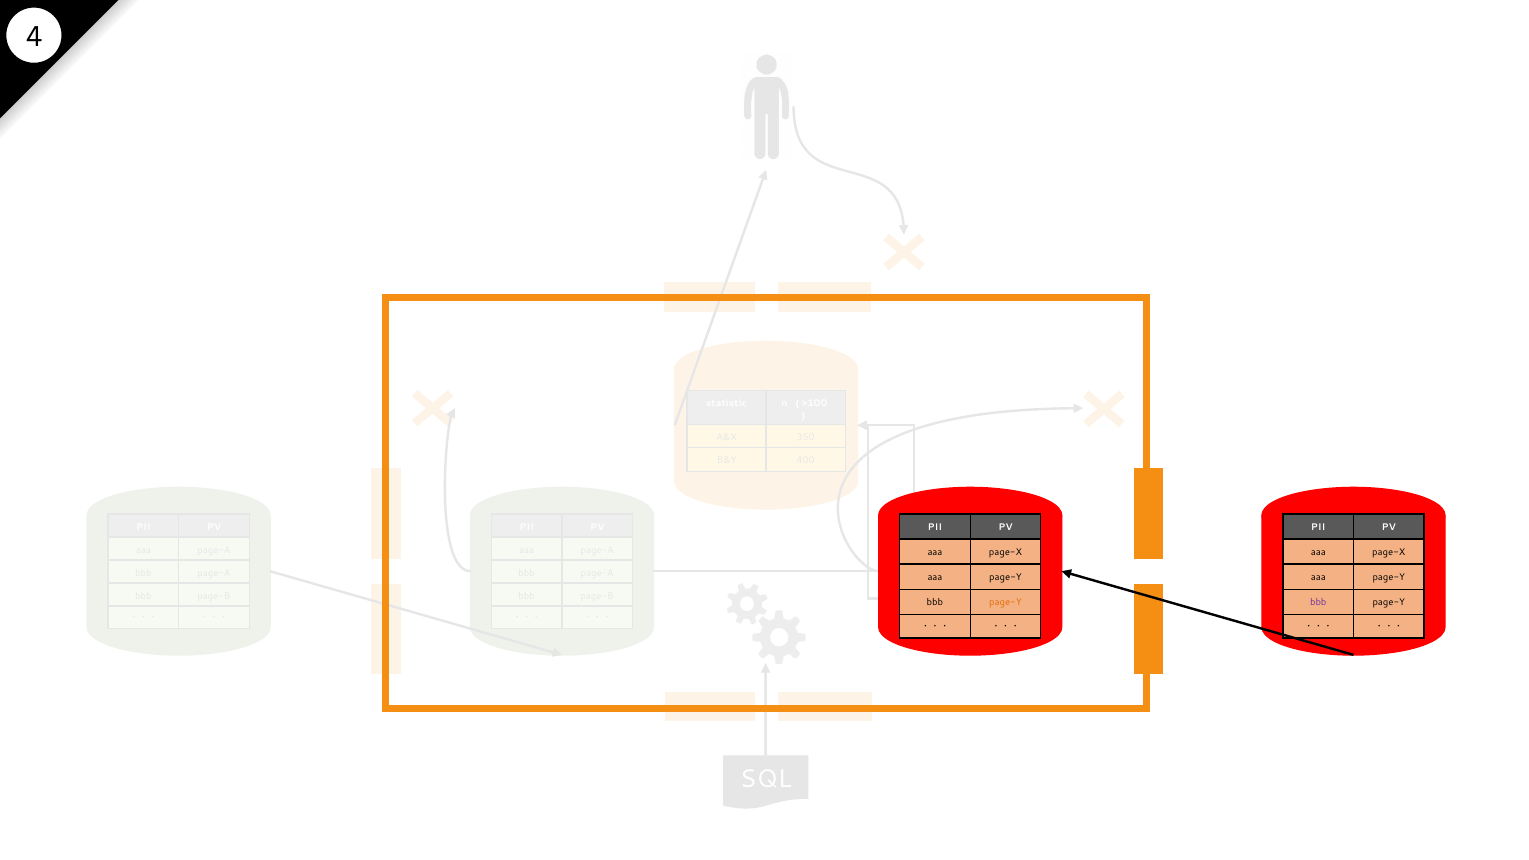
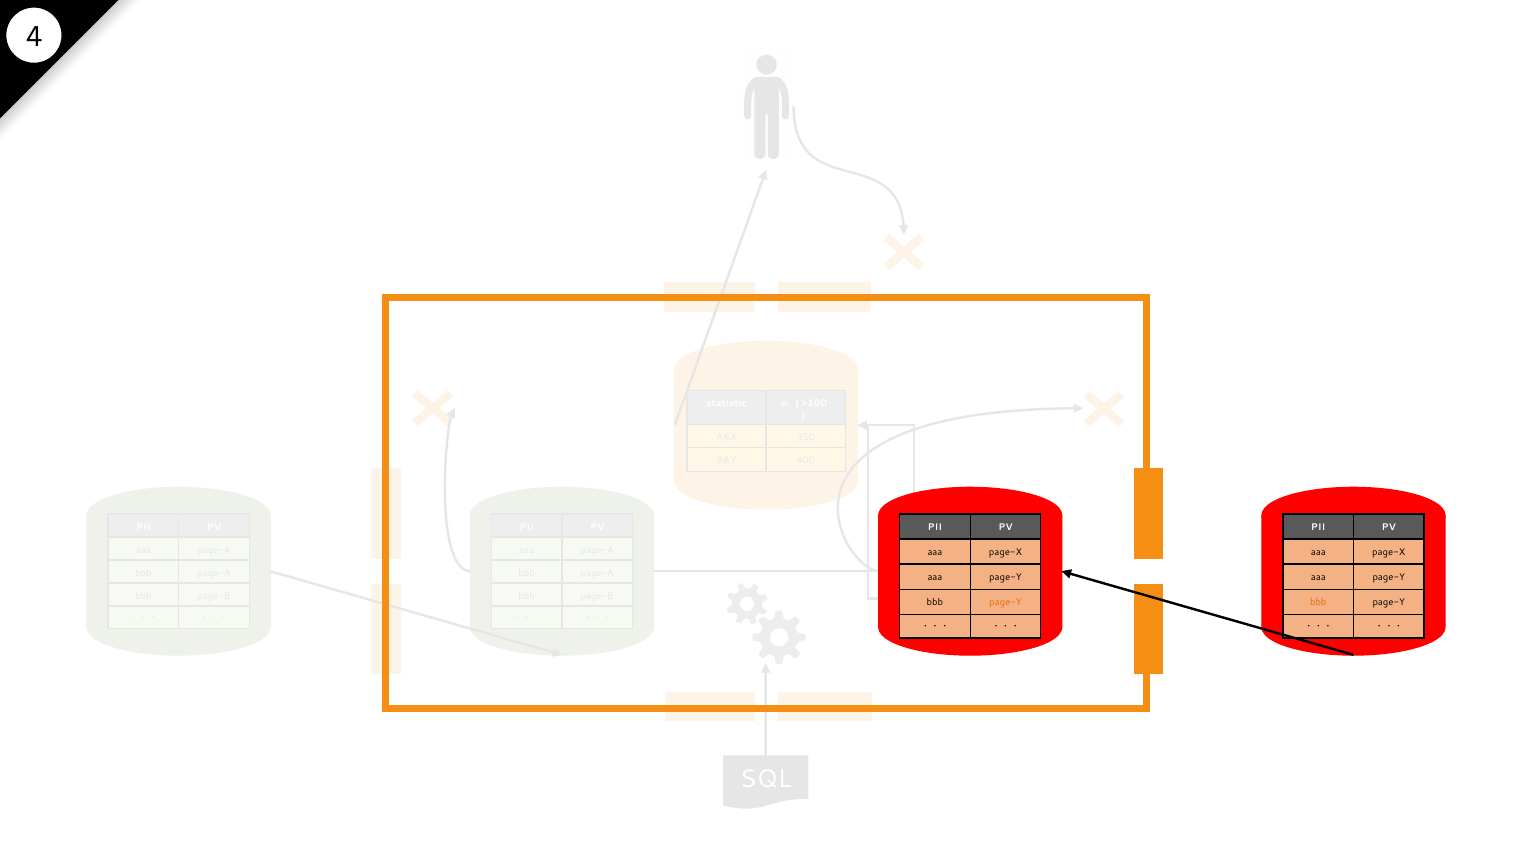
bbb at (1318, 602) colour: purple -> orange
